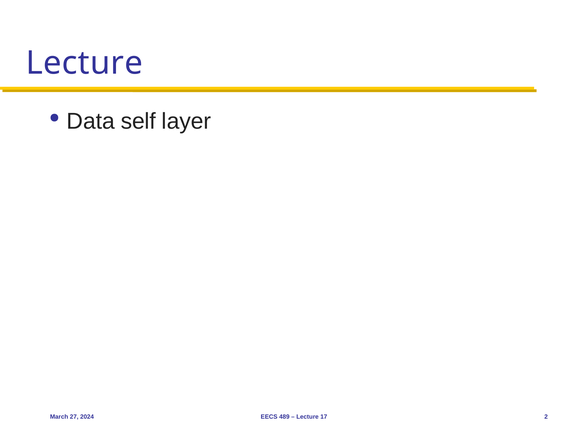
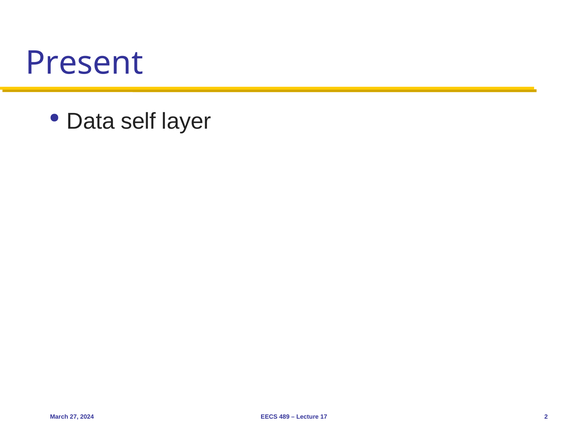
Lecture at (84, 63): Lecture -> Present
